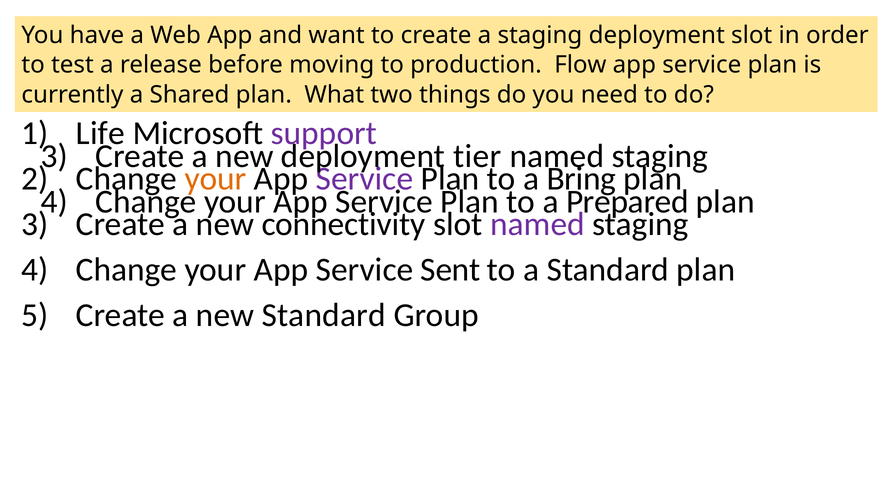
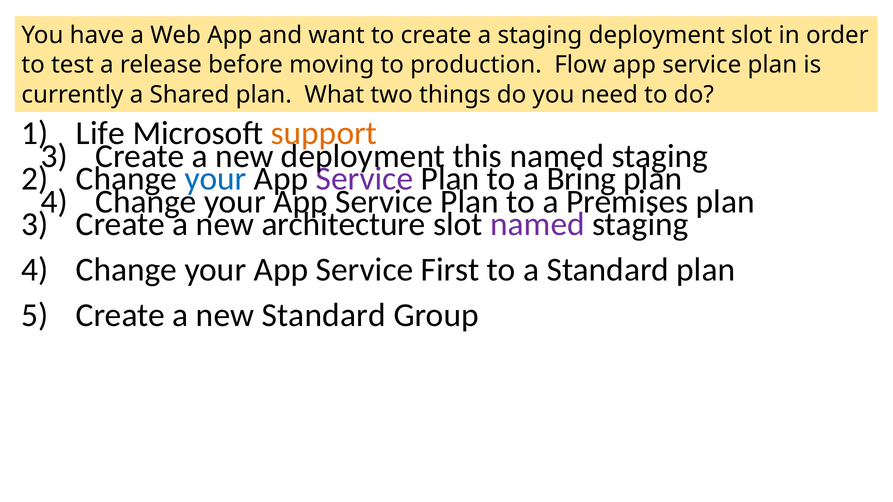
support colour: purple -> orange
tier: tier -> this
your at (215, 179) colour: orange -> blue
Prepared: Prepared -> Premises
connectivity: connectivity -> architecture
Sent: Sent -> First
